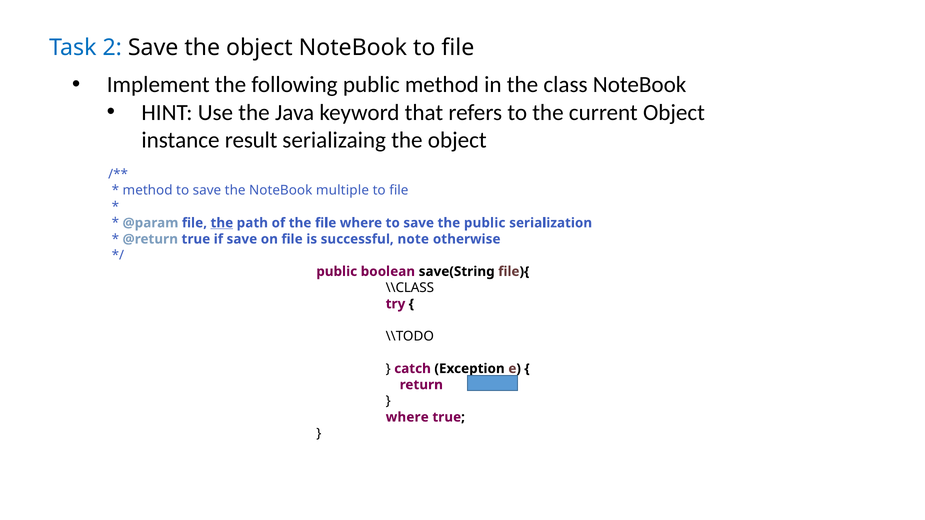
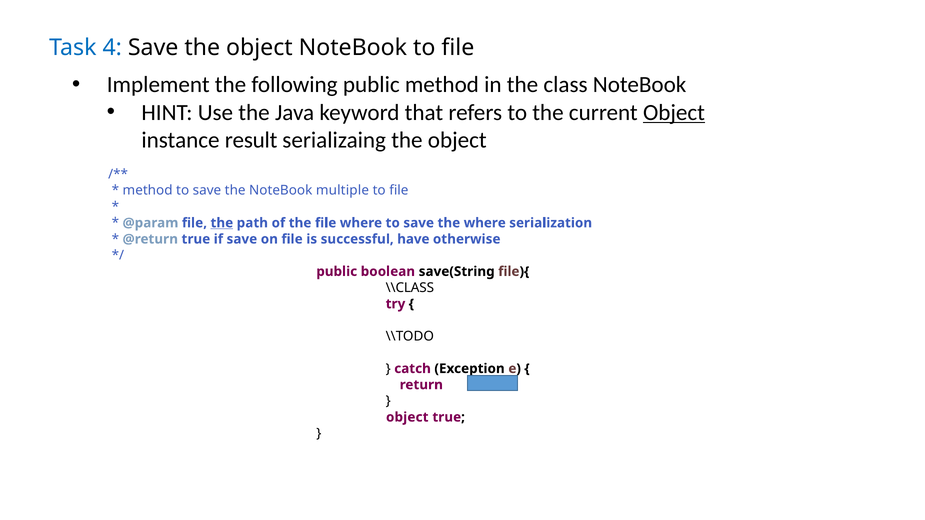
2: 2 -> 4
Object at (674, 113) underline: none -> present
the public: public -> where
note: note -> have
where at (407, 417): where -> object
